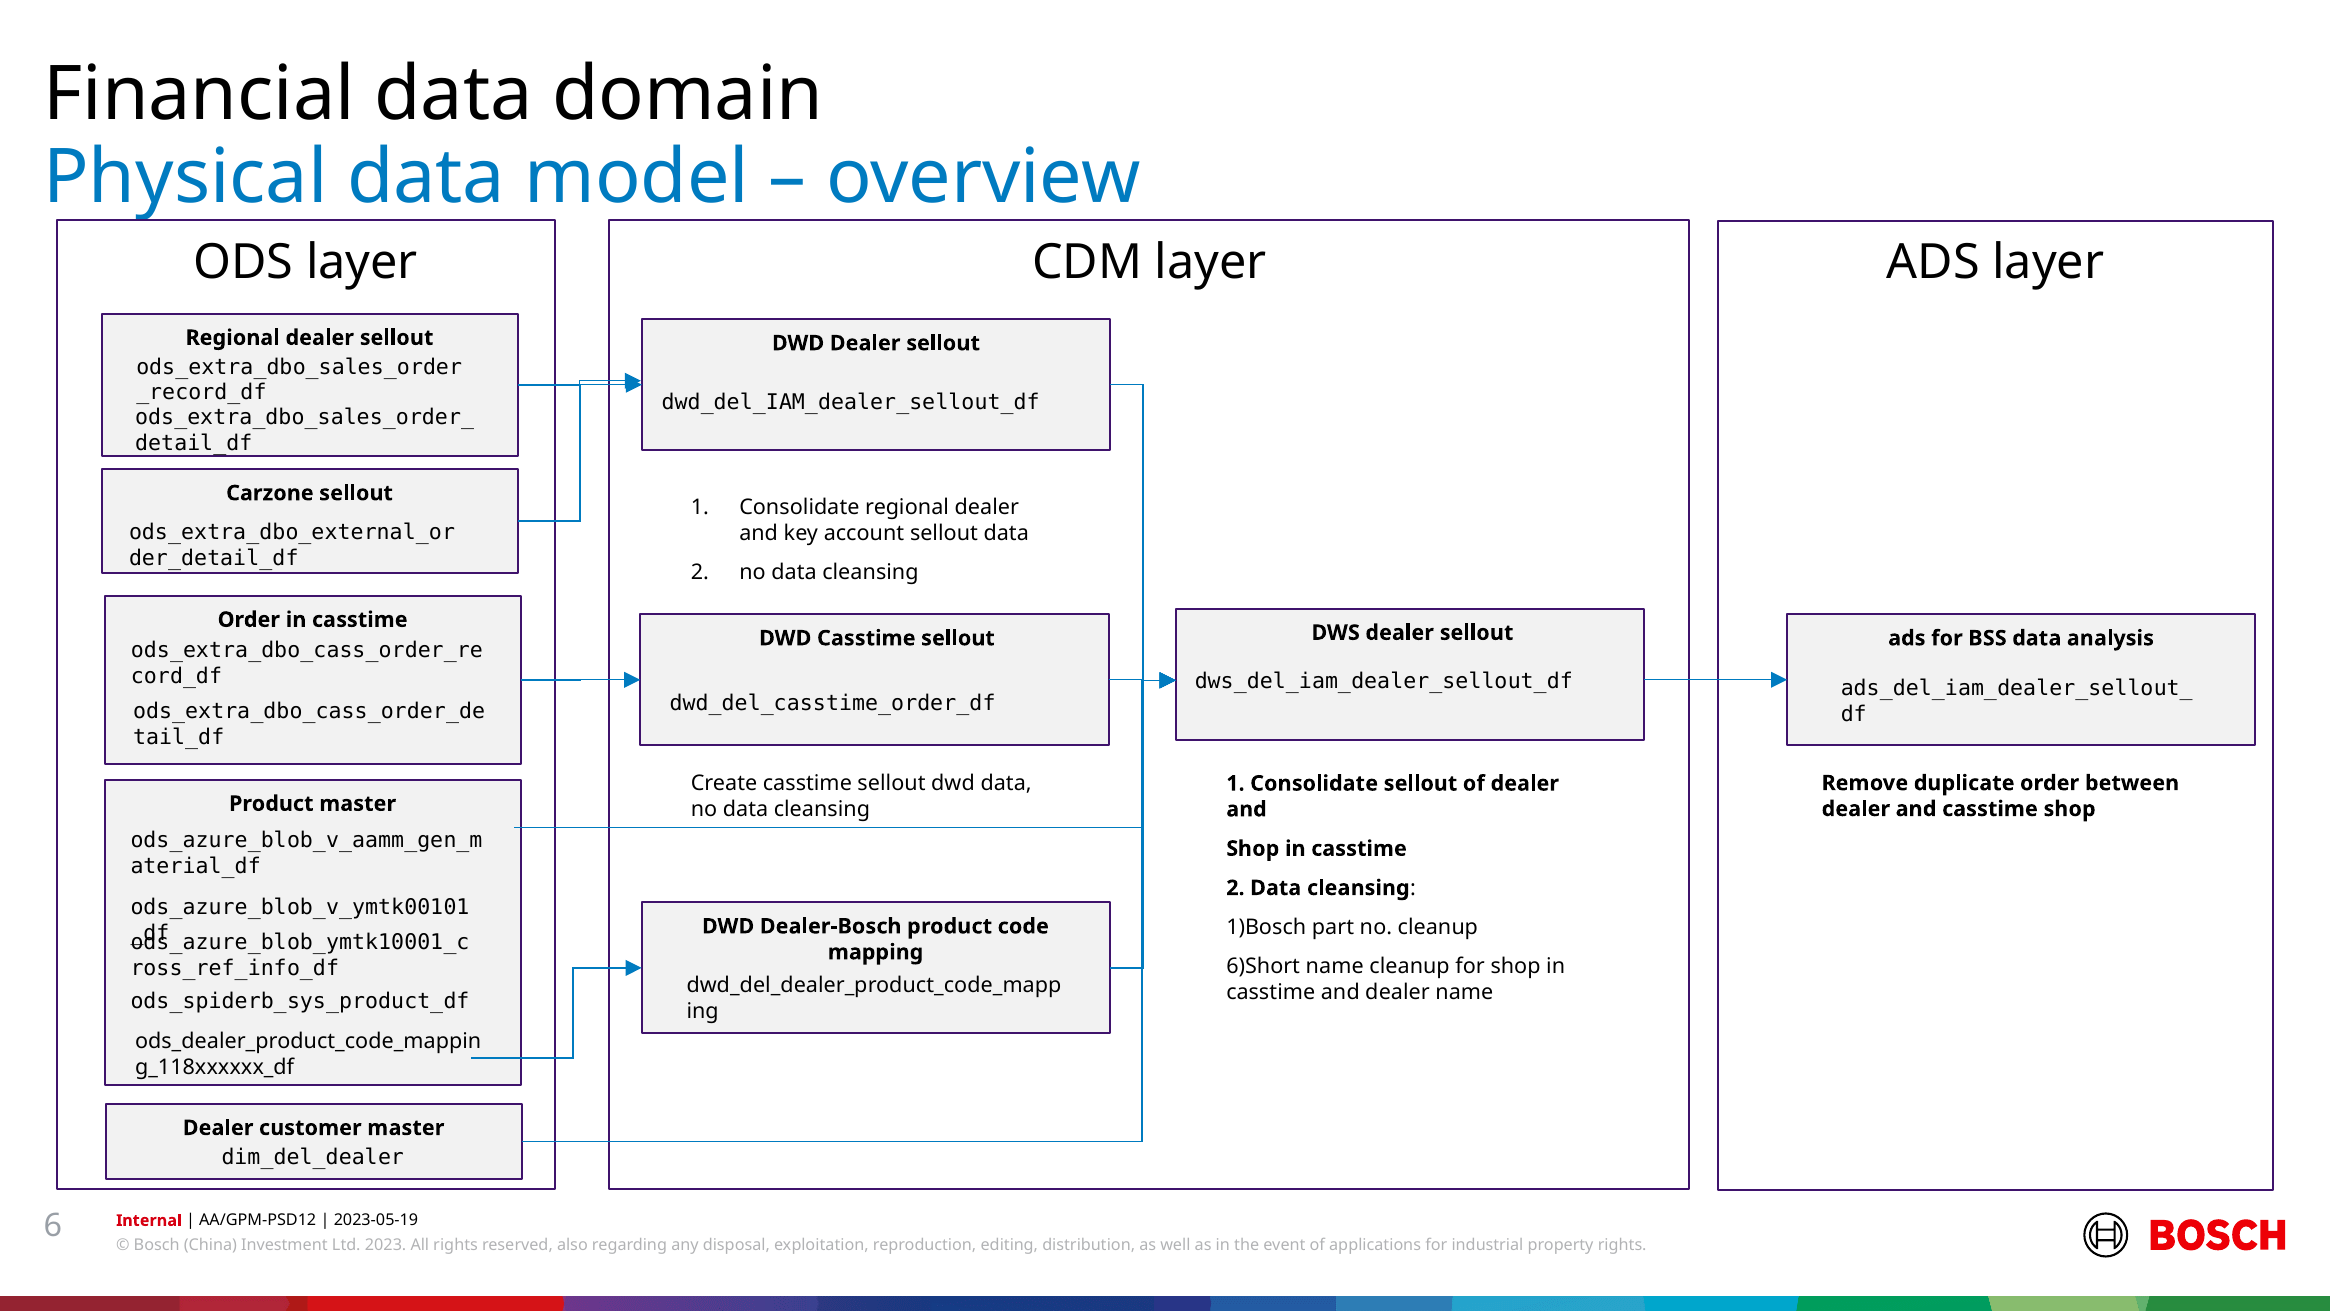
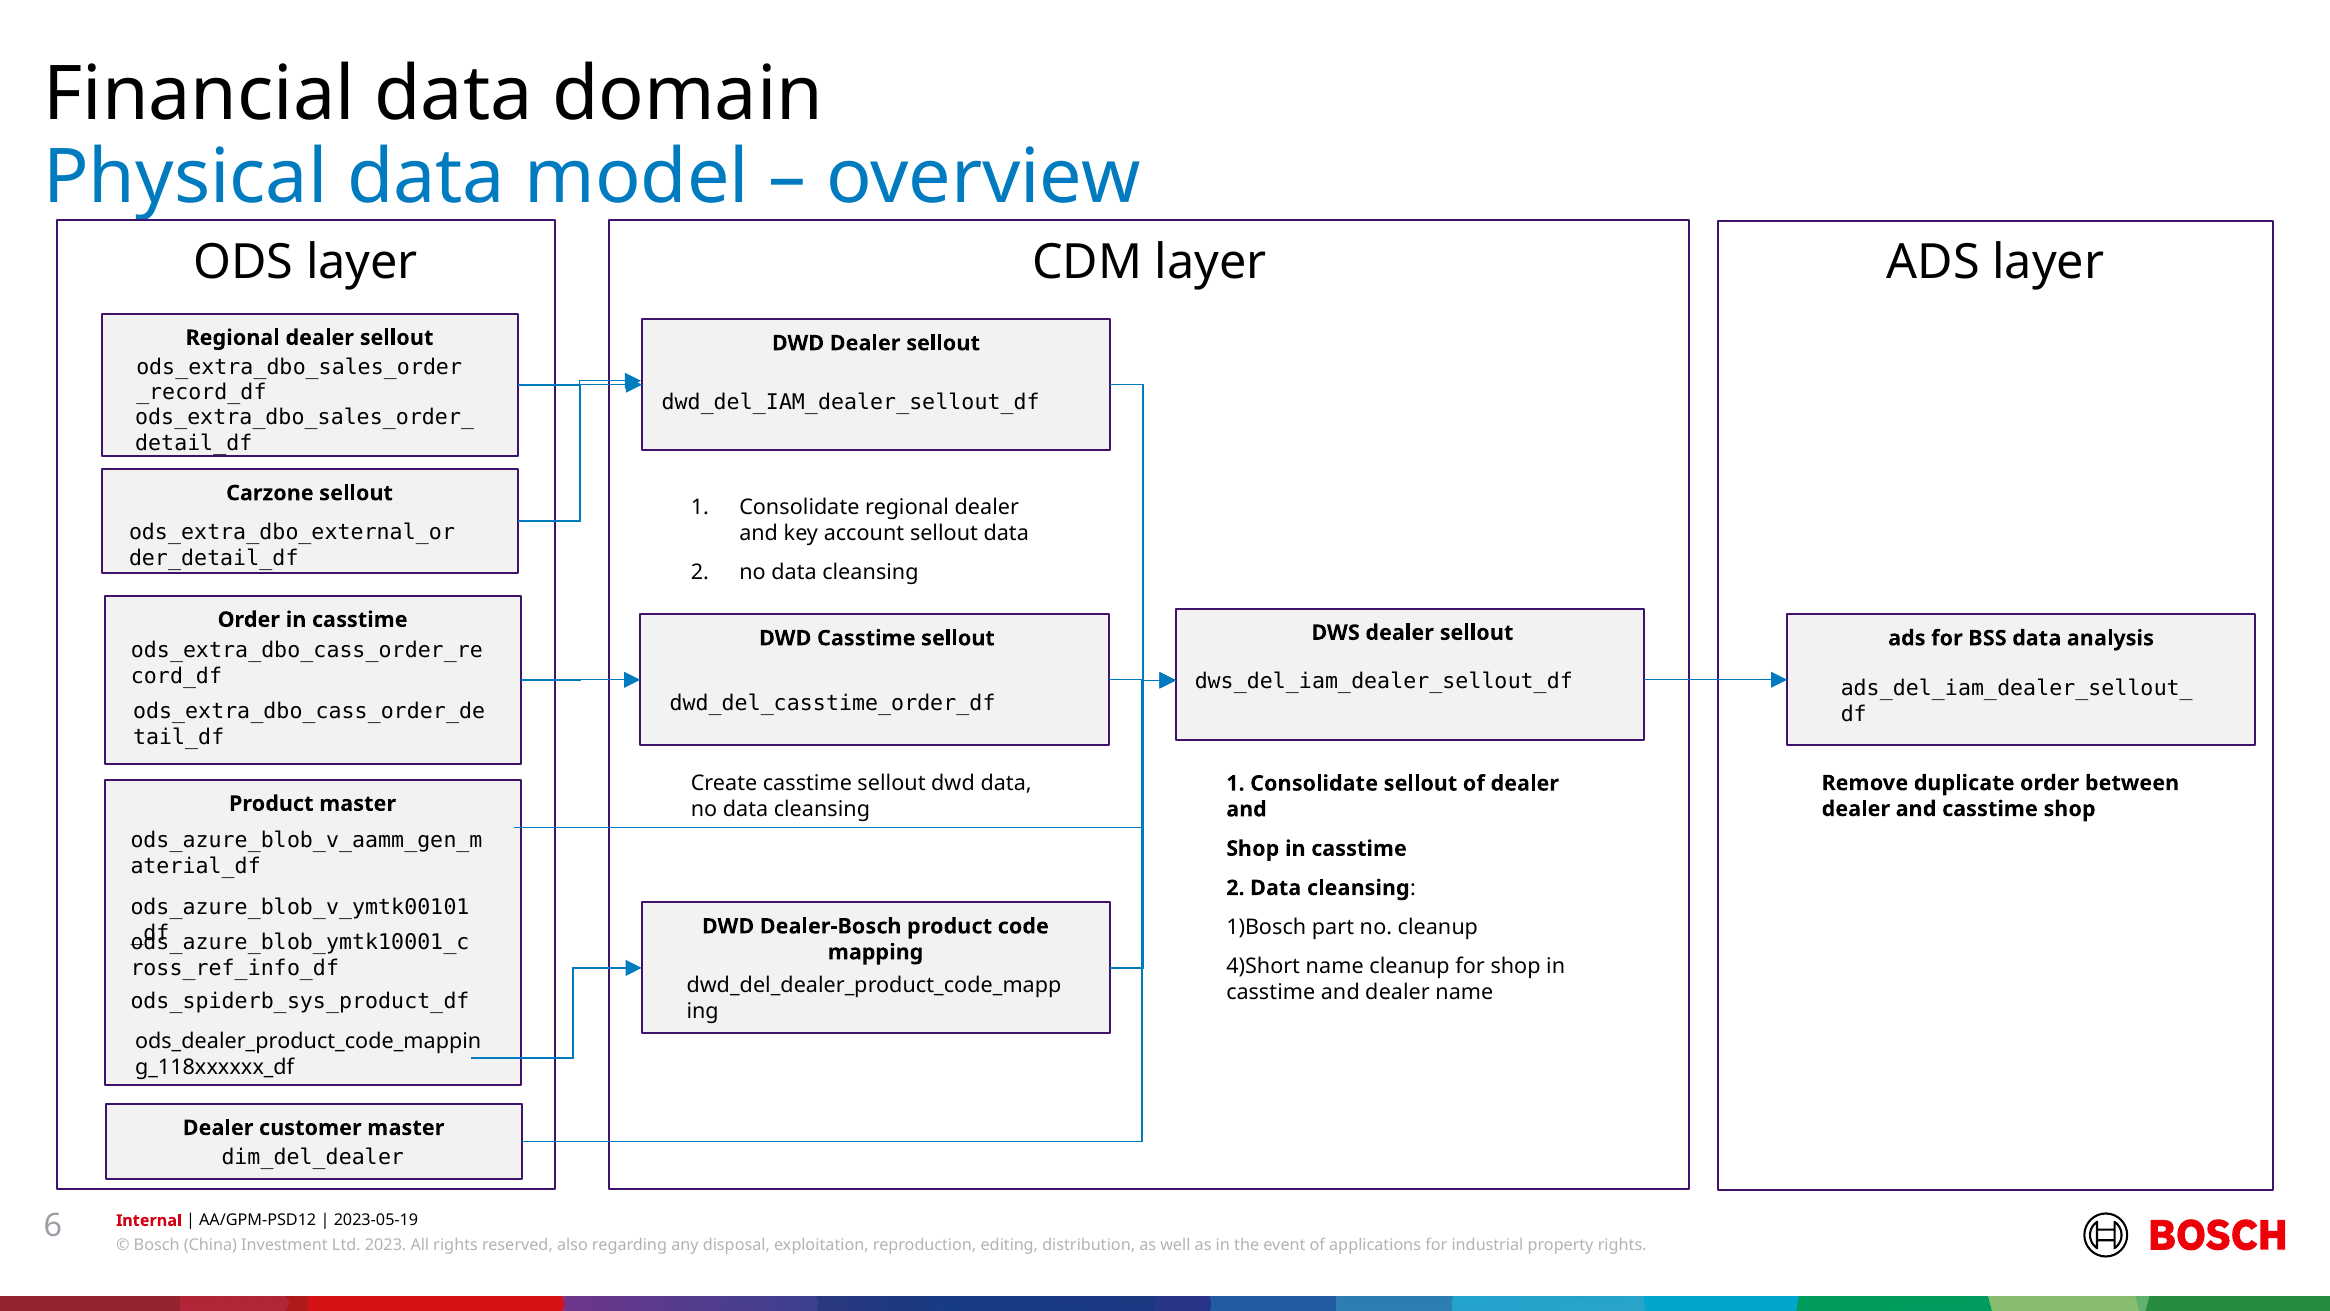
6)Short: 6)Short -> 4)Short
